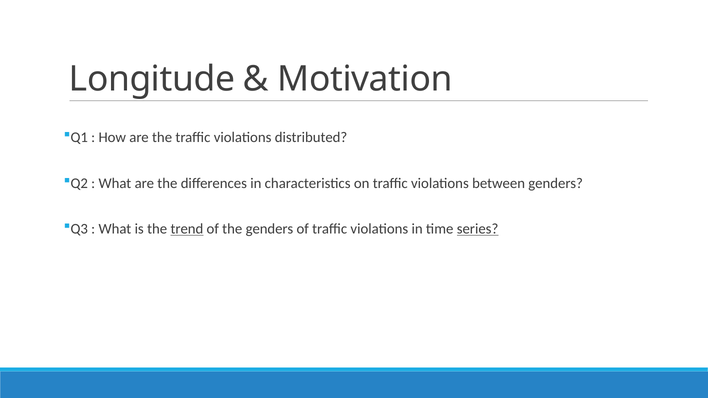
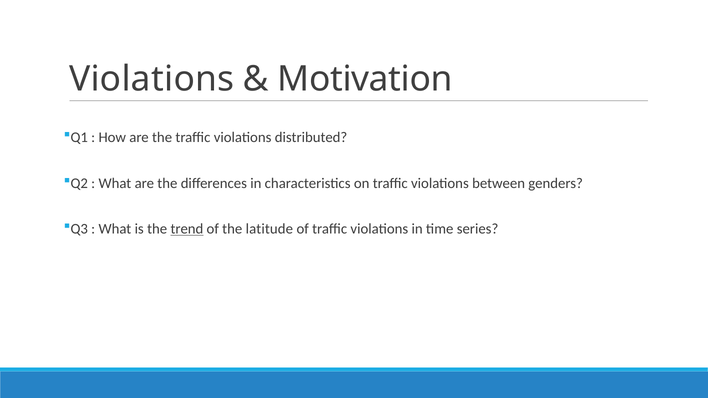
Longitude at (152, 79): Longitude -> Violations
the genders: genders -> latitude
series underline: present -> none
